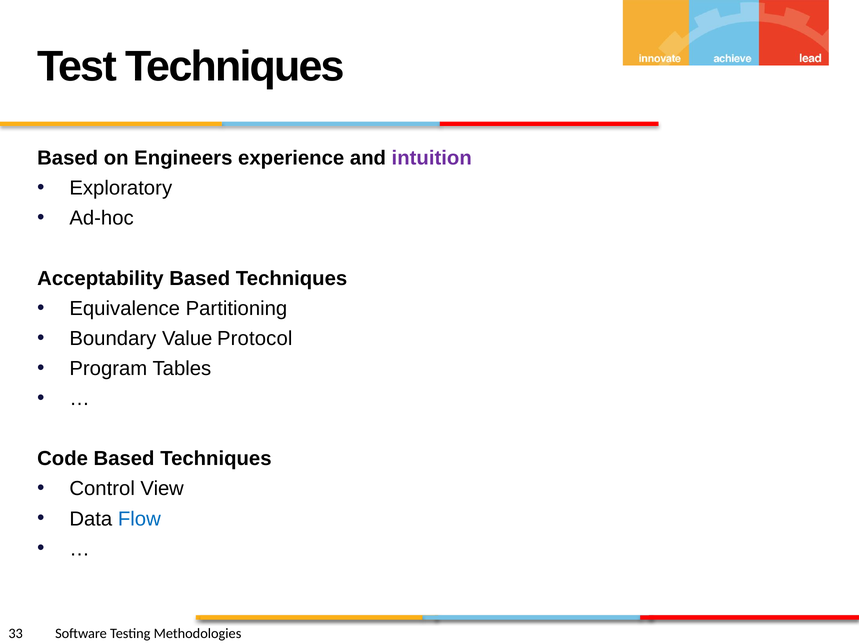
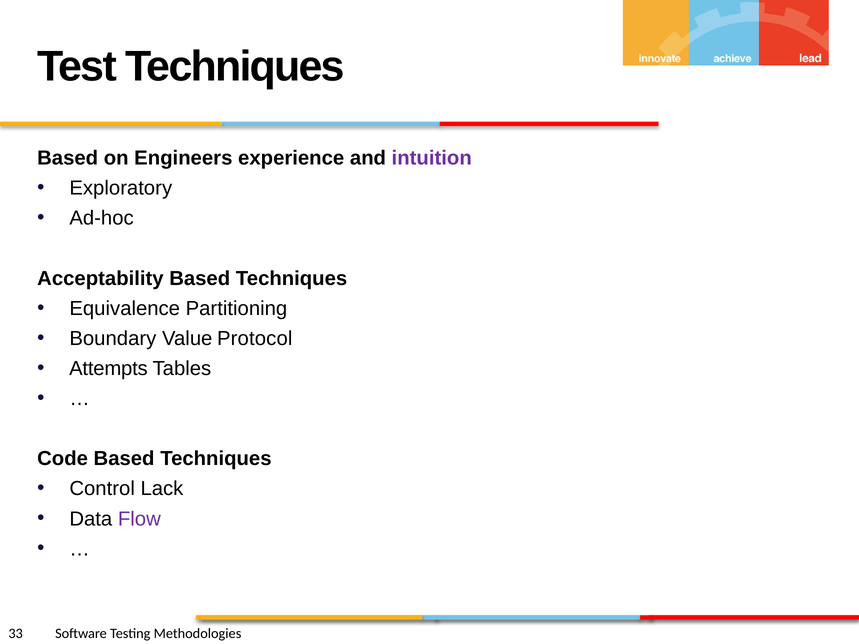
Program: Program -> Attempts
View: View -> Lack
Flow colour: blue -> purple
